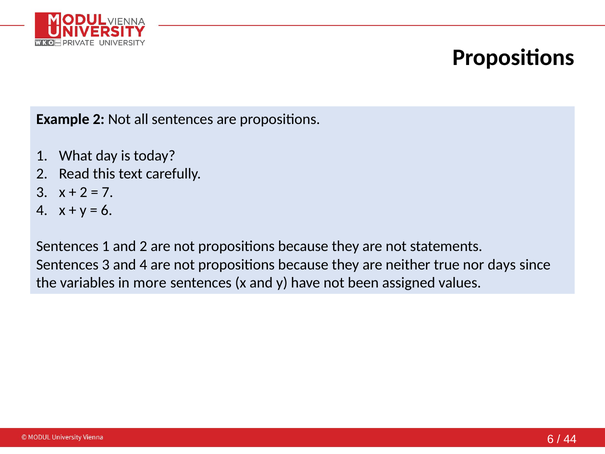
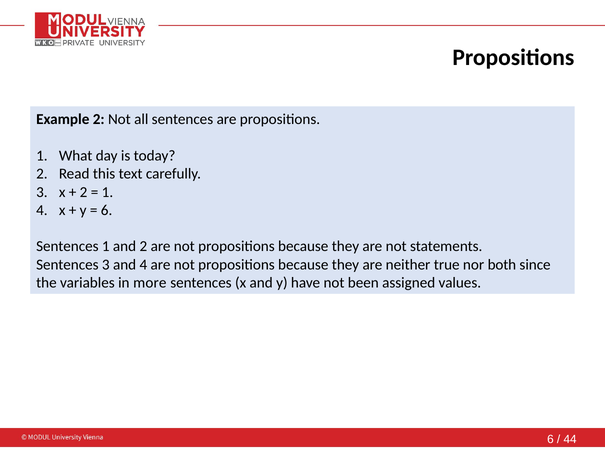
7 at (107, 192): 7 -> 1
days: days -> both
